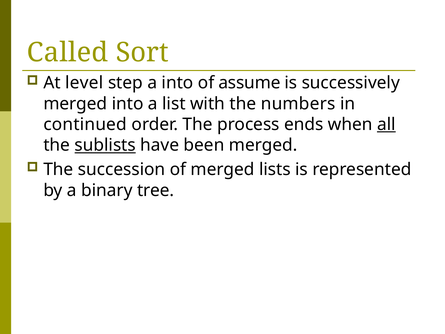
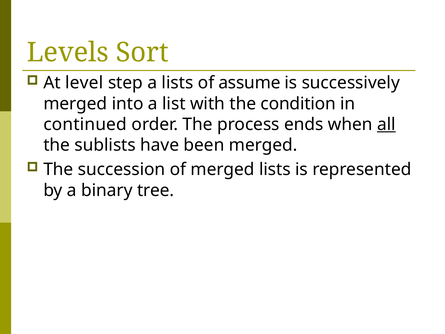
Called: Called -> Levels
a into: into -> lists
numbers: numbers -> condition
sublists underline: present -> none
